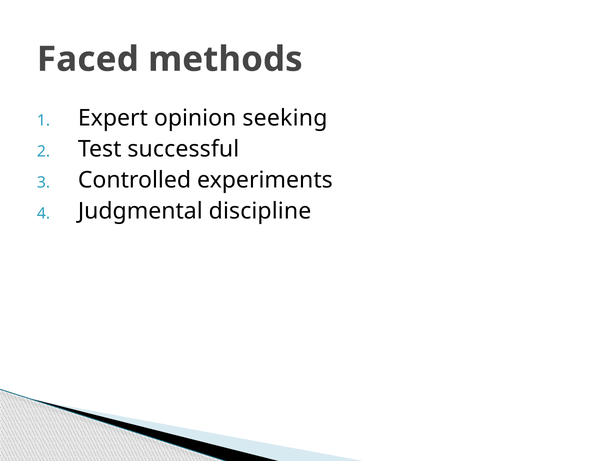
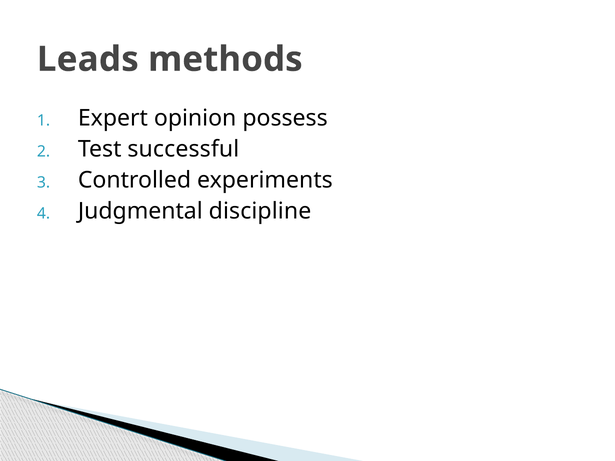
Faced: Faced -> Leads
seeking: seeking -> possess
